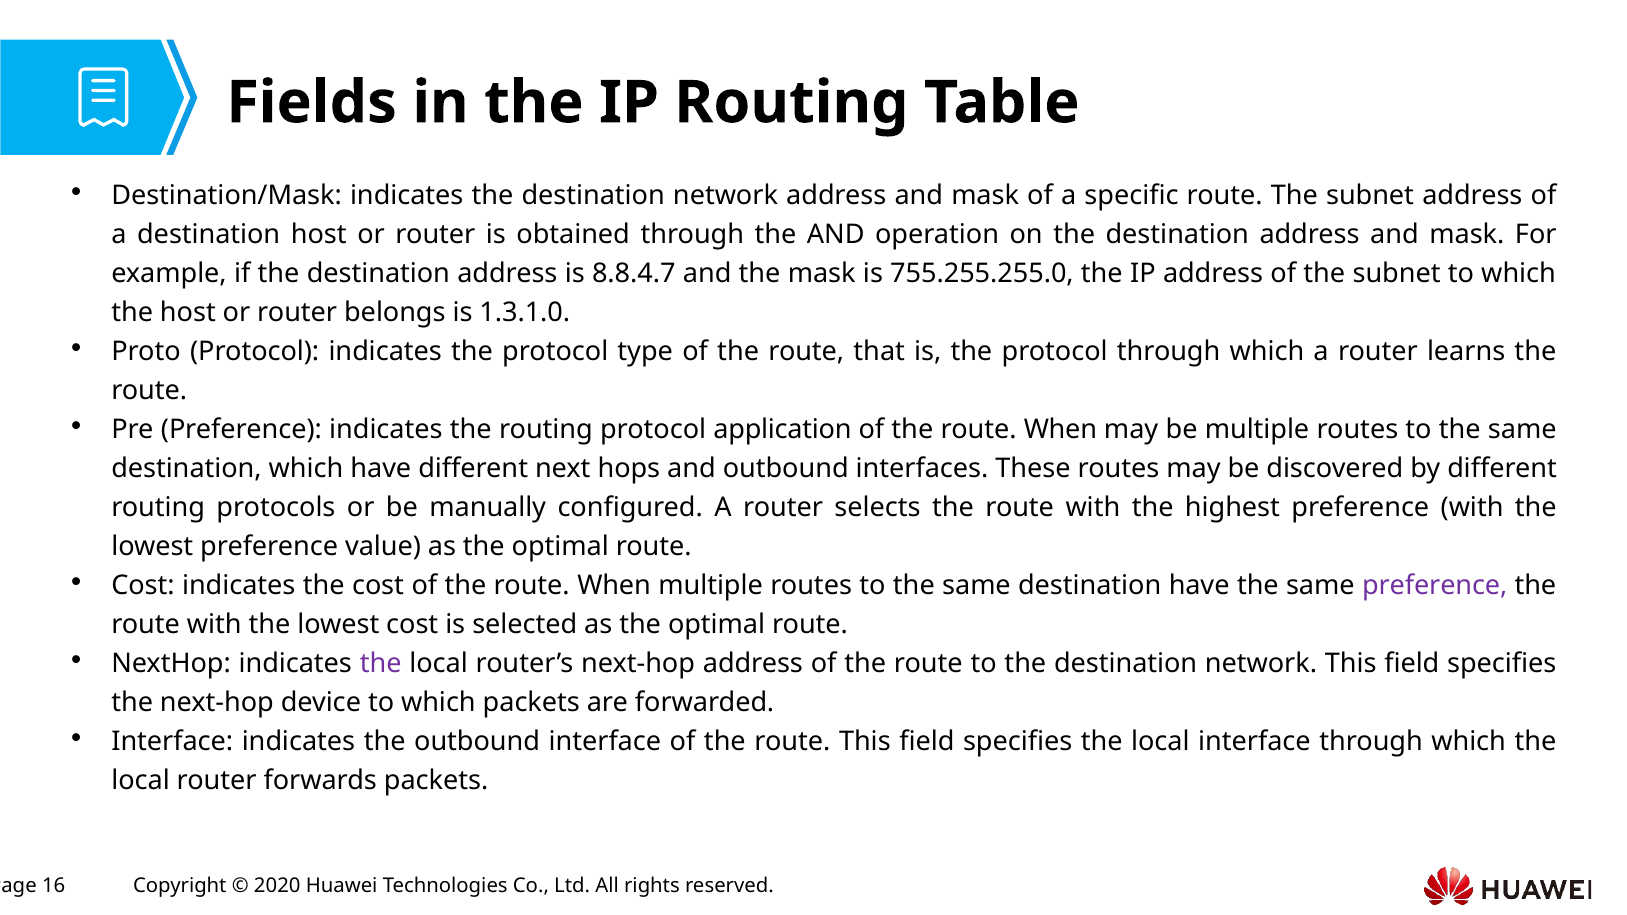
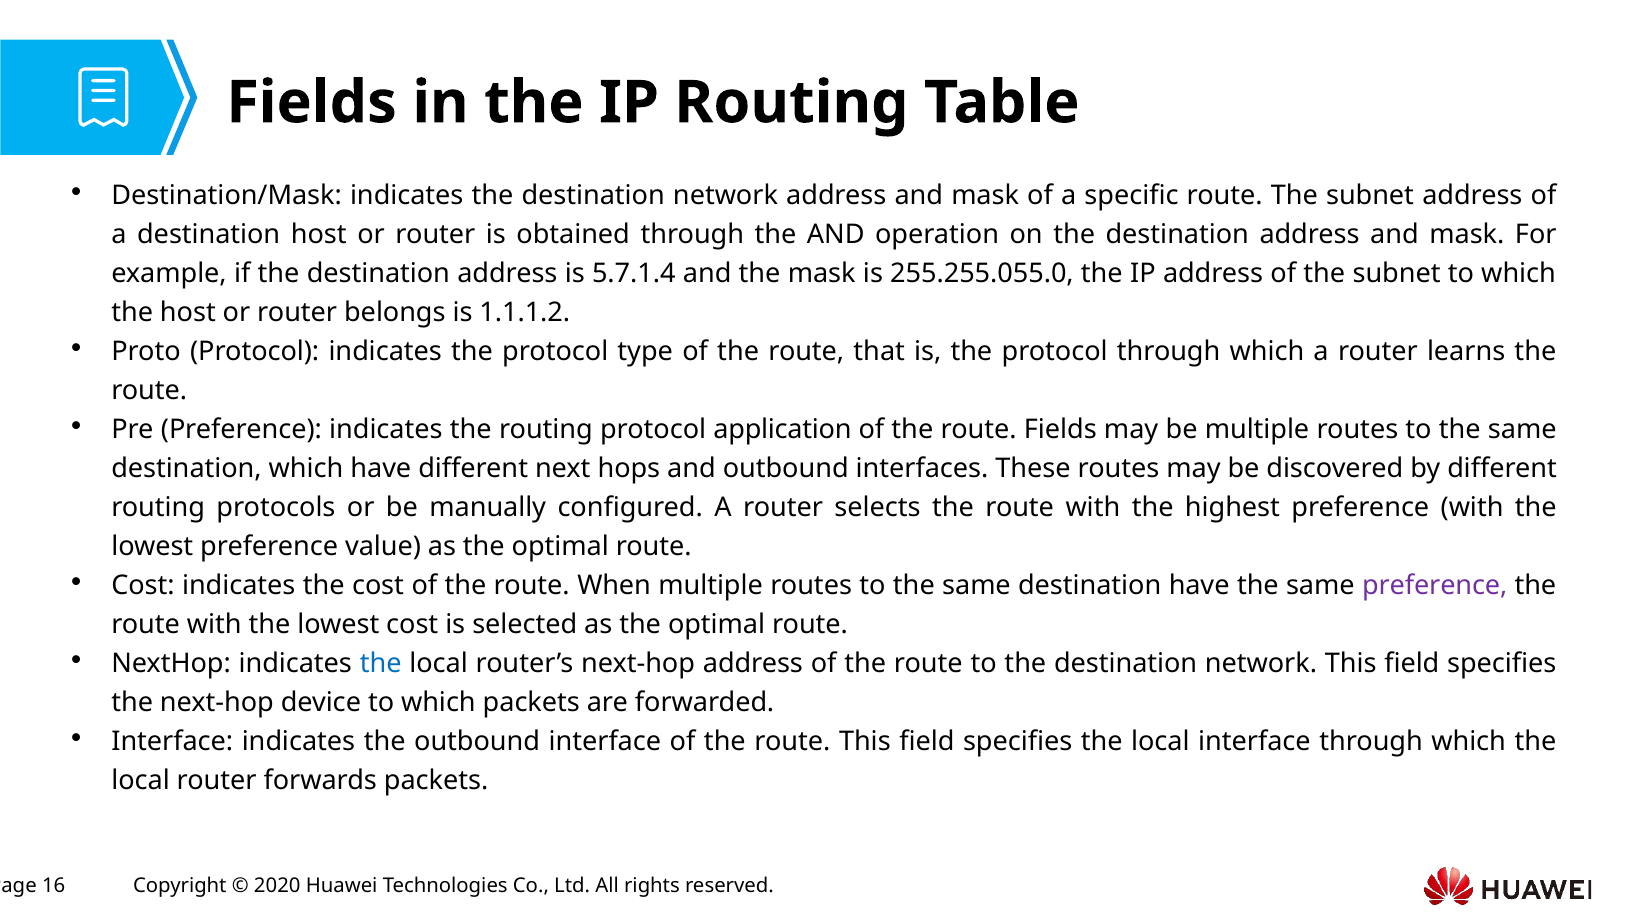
8.8.4.7: 8.8.4.7 -> 5.7.1.4
755.255.255.0: 755.255.255.0 -> 255.255.055.0
1.3.1.0: 1.3.1.0 -> 1.1.1.2
When at (1060, 430): When -> Fields
the at (381, 664) colour: purple -> blue
